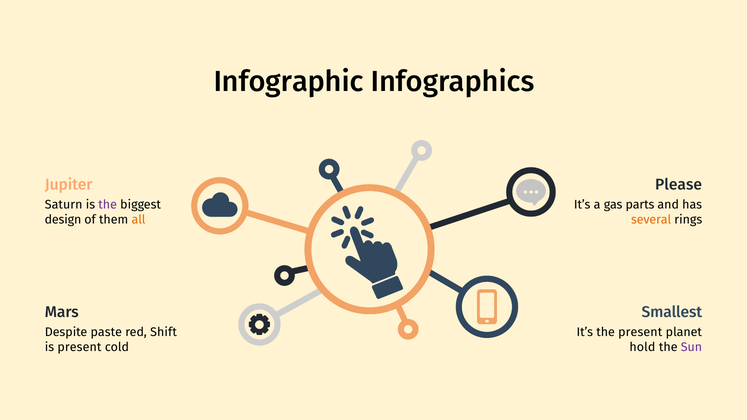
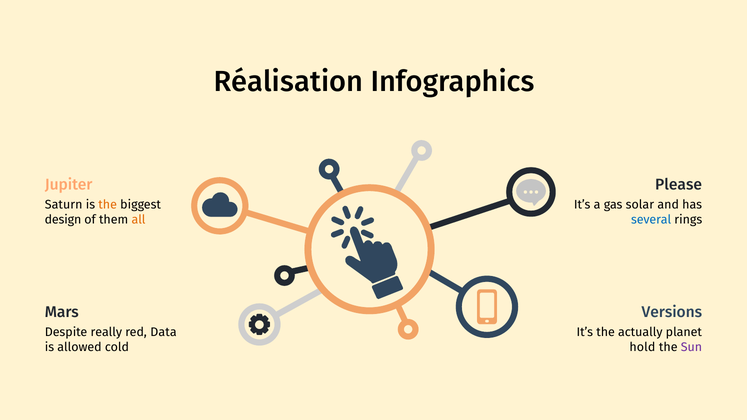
Infographic: Infographic -> Réalisation
the at (108, 205) colour: purple -> orange
parts: parts -> solar
several colour: orange -> blue
Smallest: Smallest -> Versions
paste: paste -> really
Shift: Shift -> Data
the present: present -> actually
is present: present -> allowed
